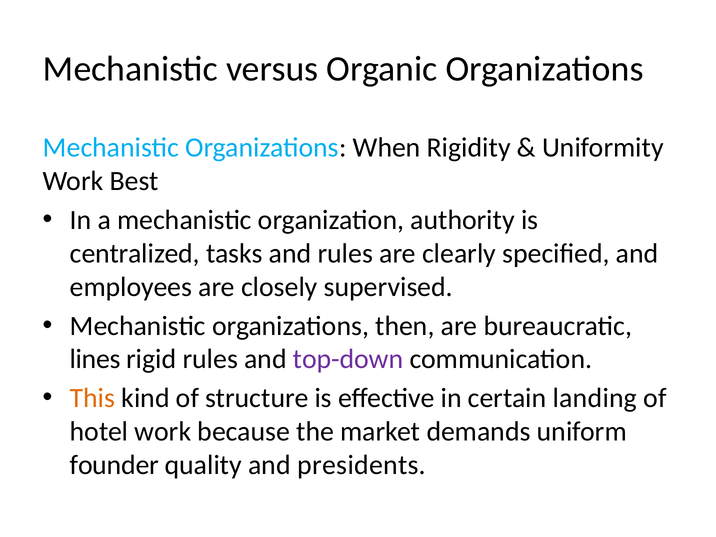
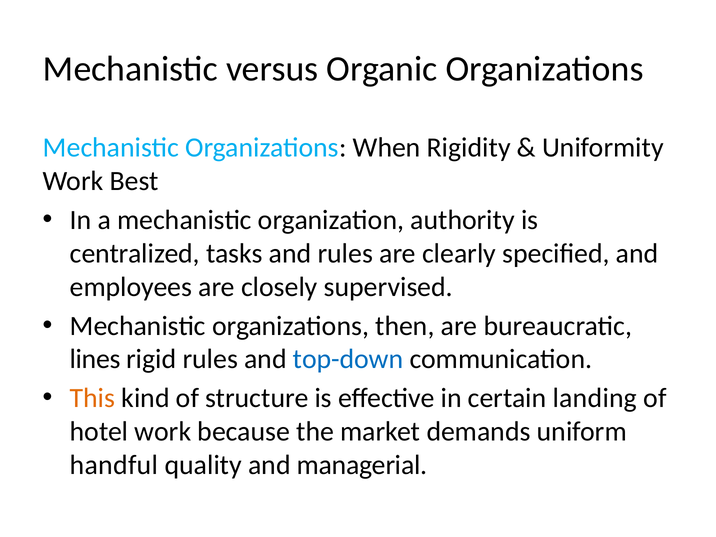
top-down colour: purple -> blue
founder: founder -> handful
presidents: presidents -> managerial
